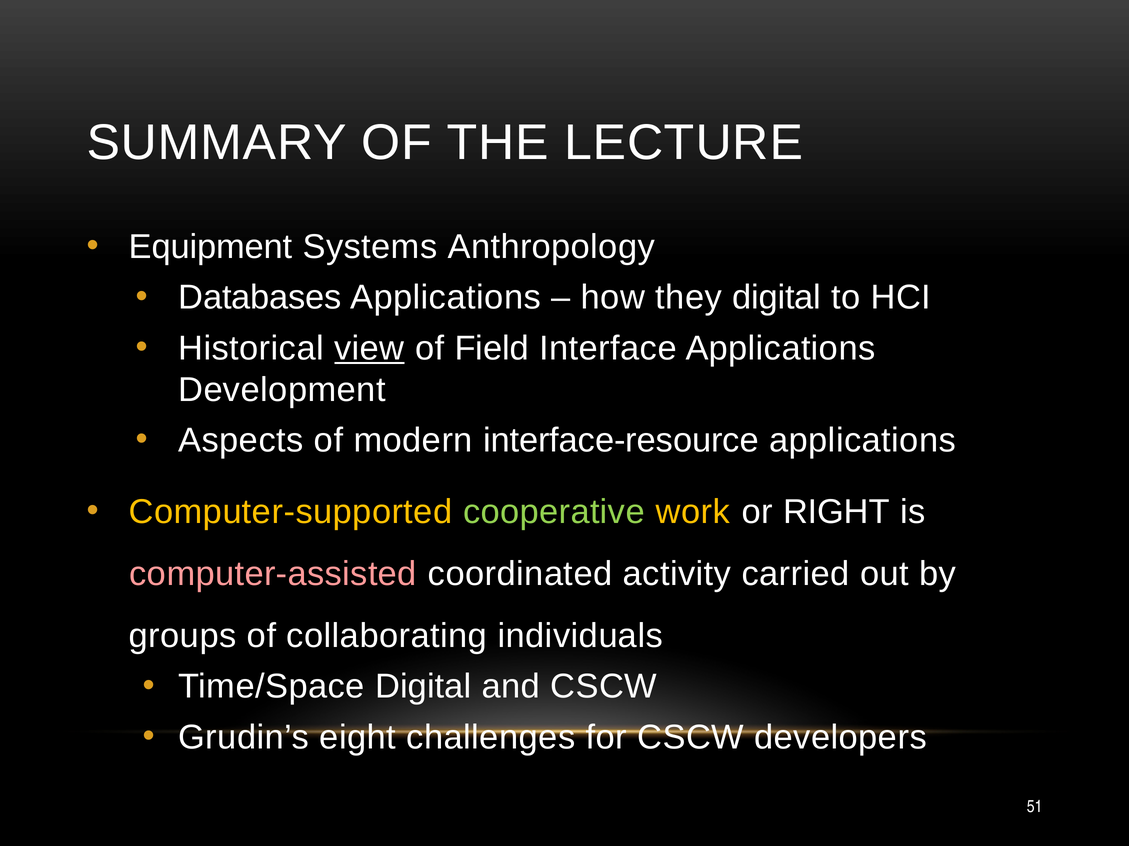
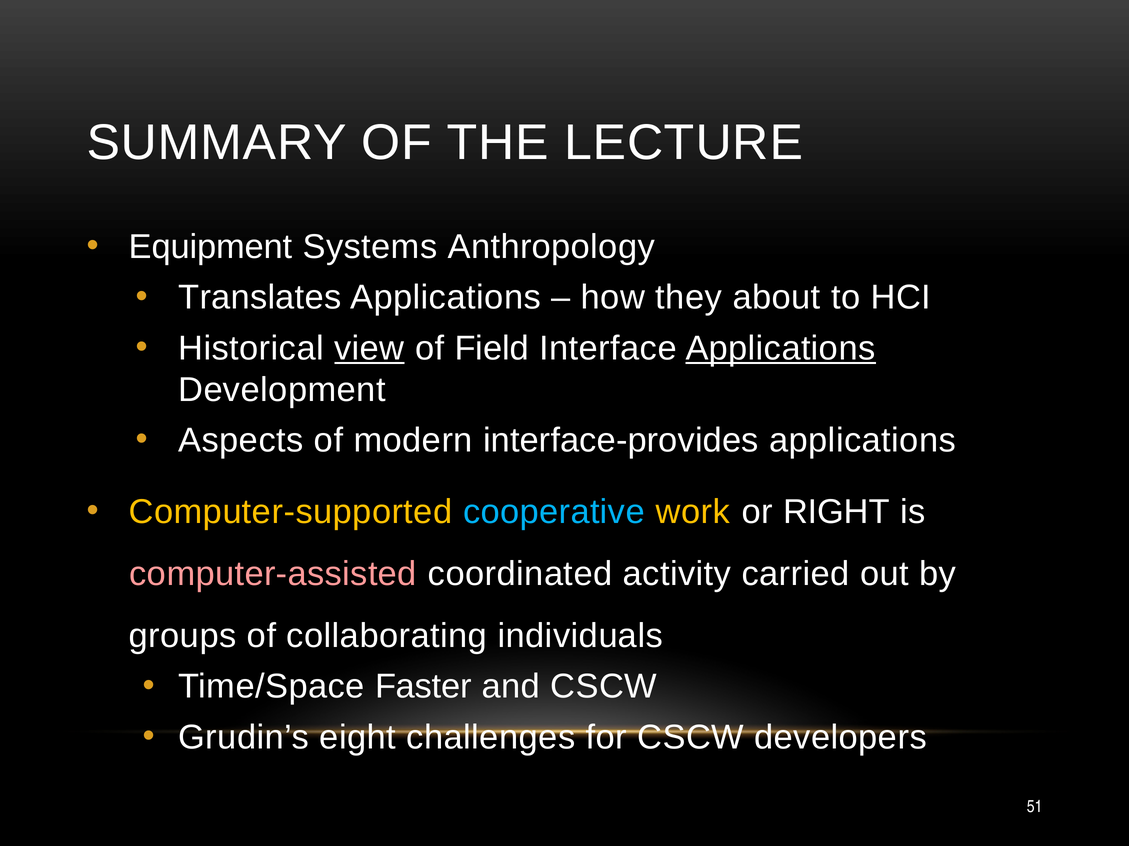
Databases: Databases -> Translates
they digital: digital -> about
Applications at (780, 349) underline: none -> present
interface-resource: interface-resource -> interface-provides
cooperative colour: light green -> light blue
Time/Space Digital: Digital -> Faster
